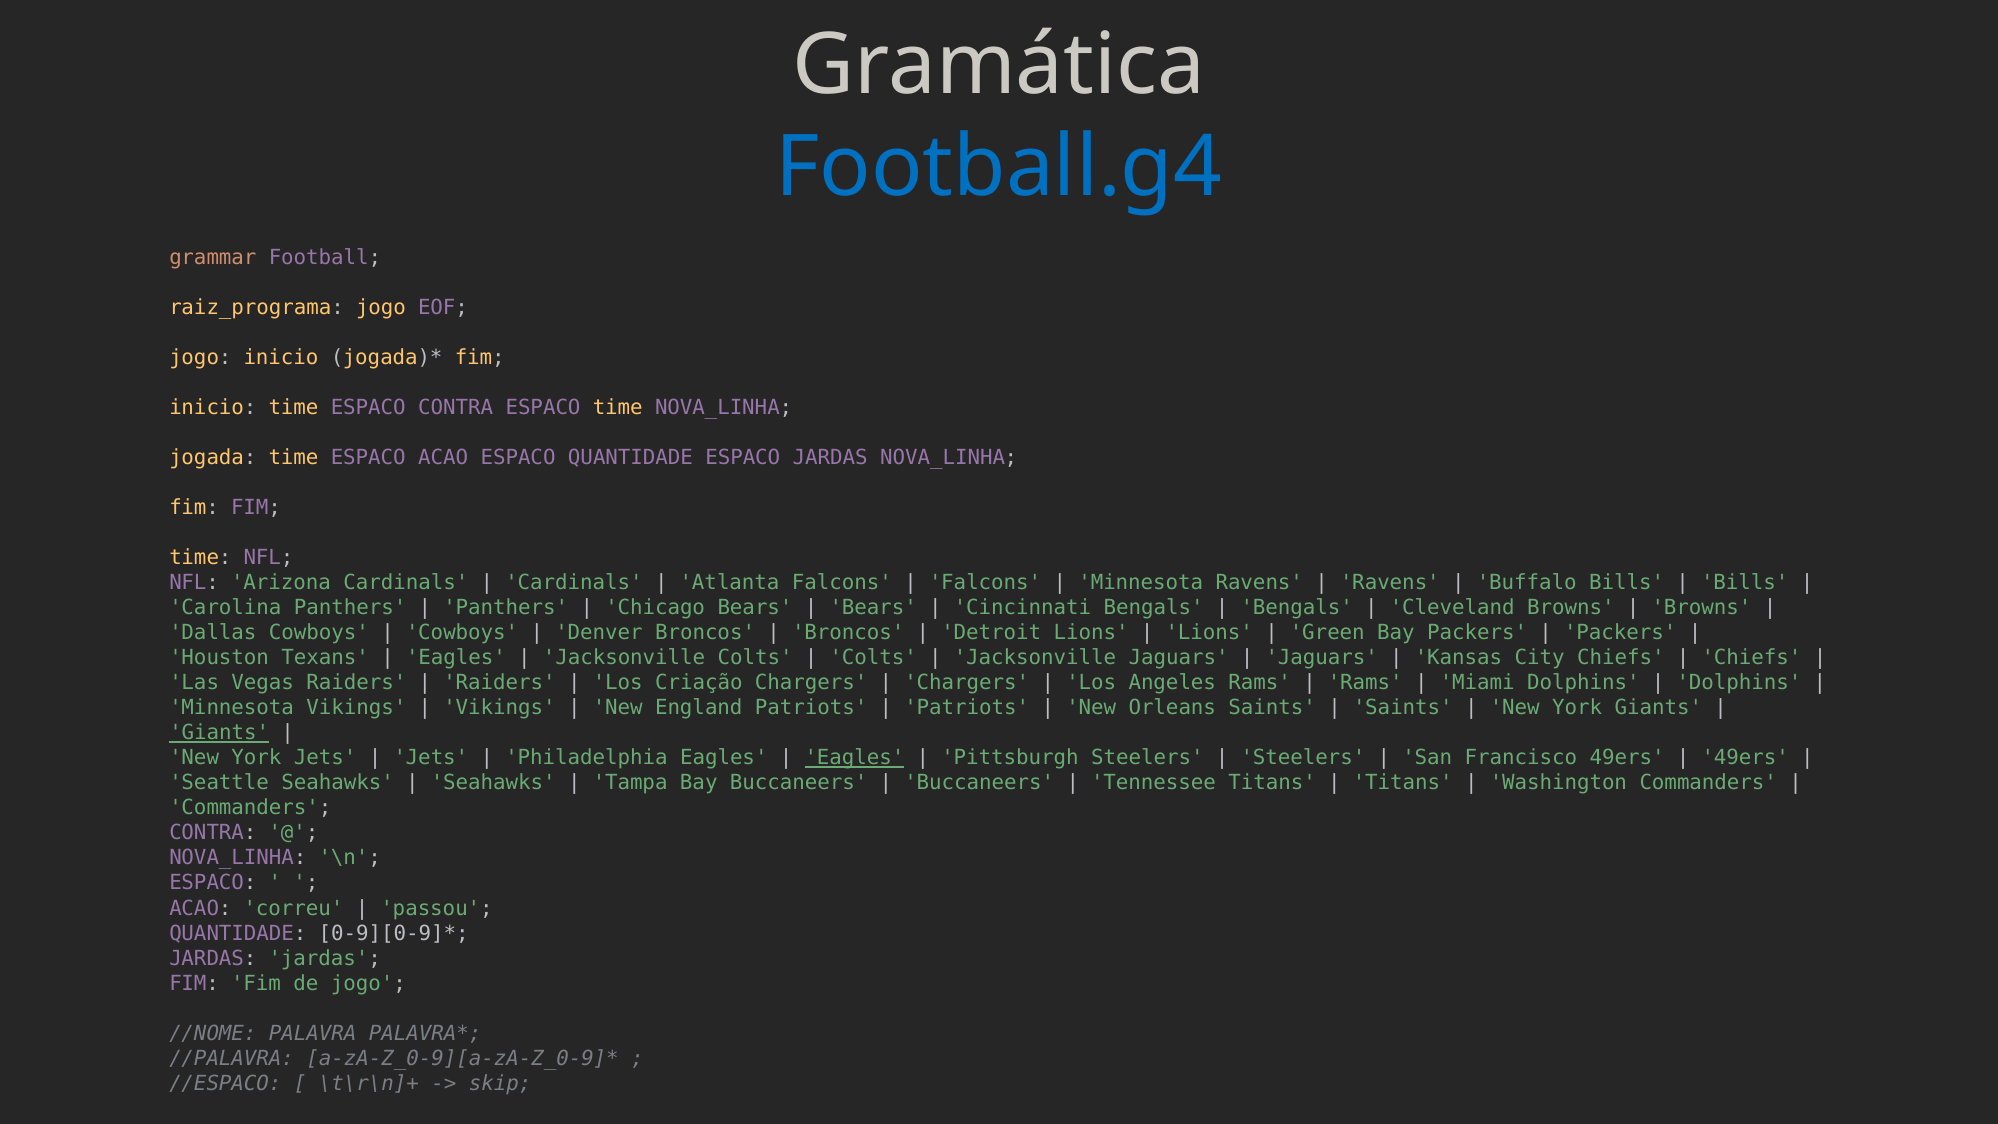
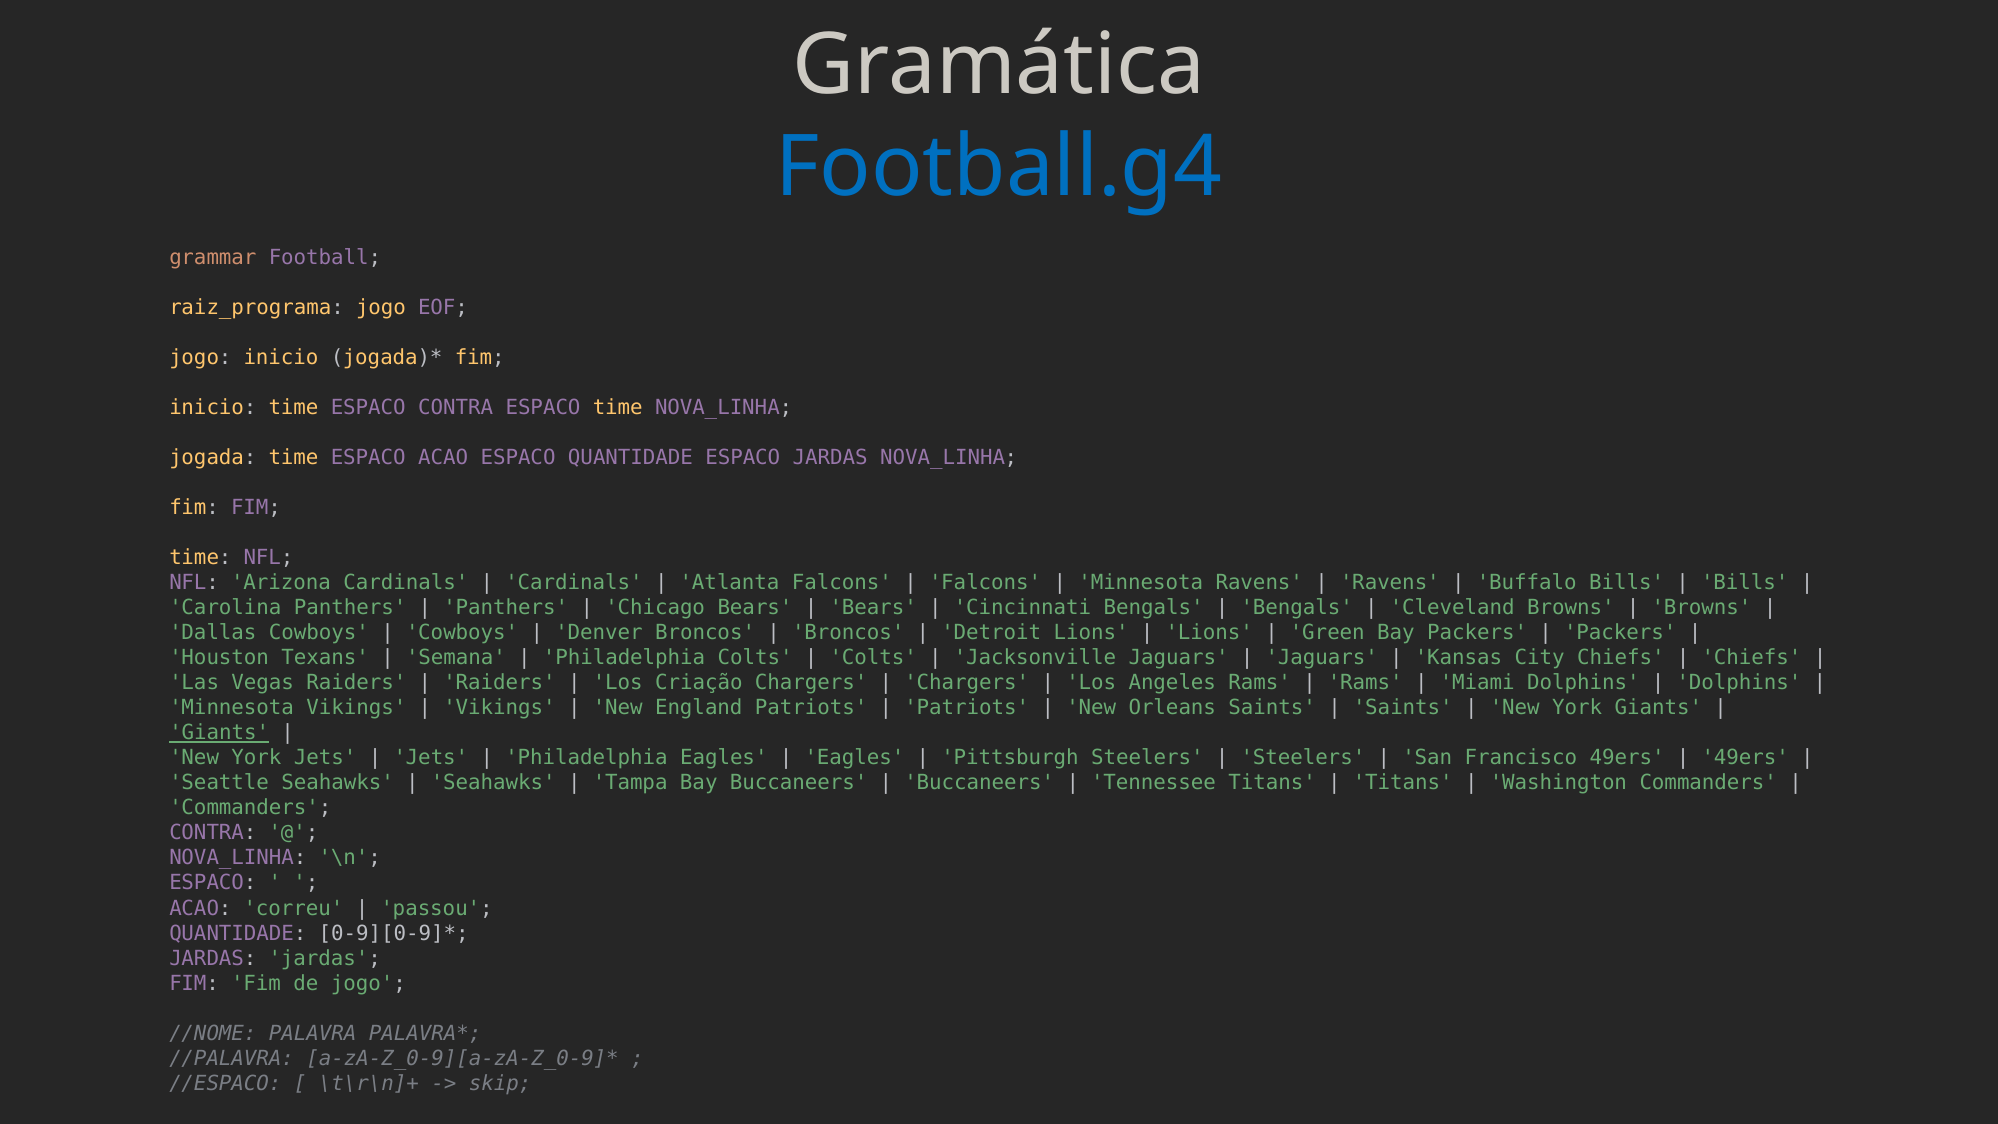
Eagles at (456, 658): Eagles -> Semana
Jacksonville at (624, 658): Jacksonville -> Philadelphia
Eagles at (854, 758) underline: present -> none
